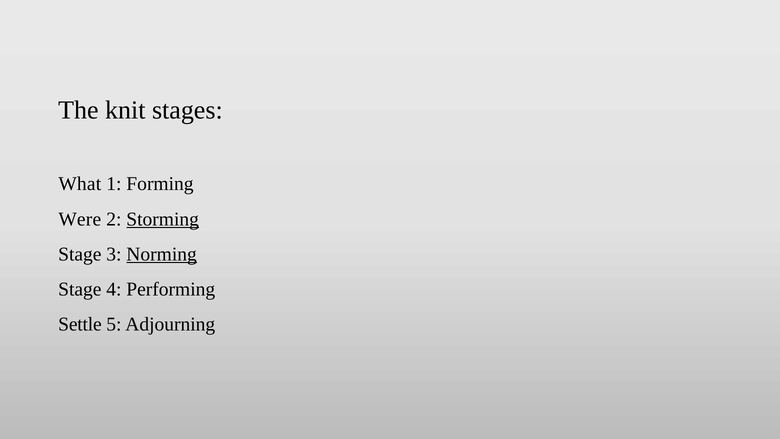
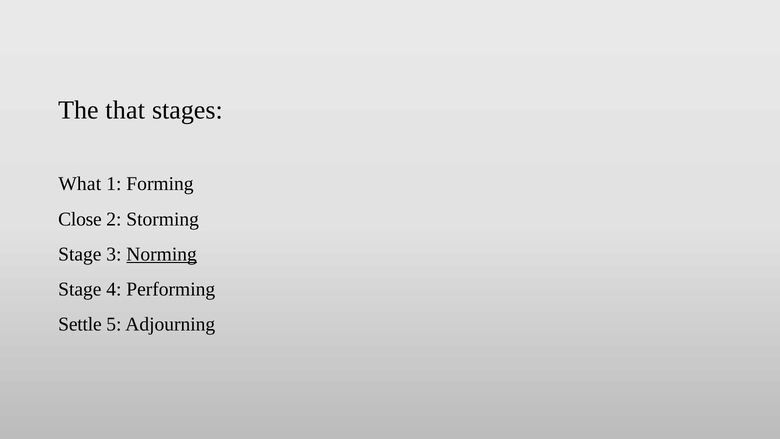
knit: knit -> that
Were: Were -> Close
Storming underline: present -> none
